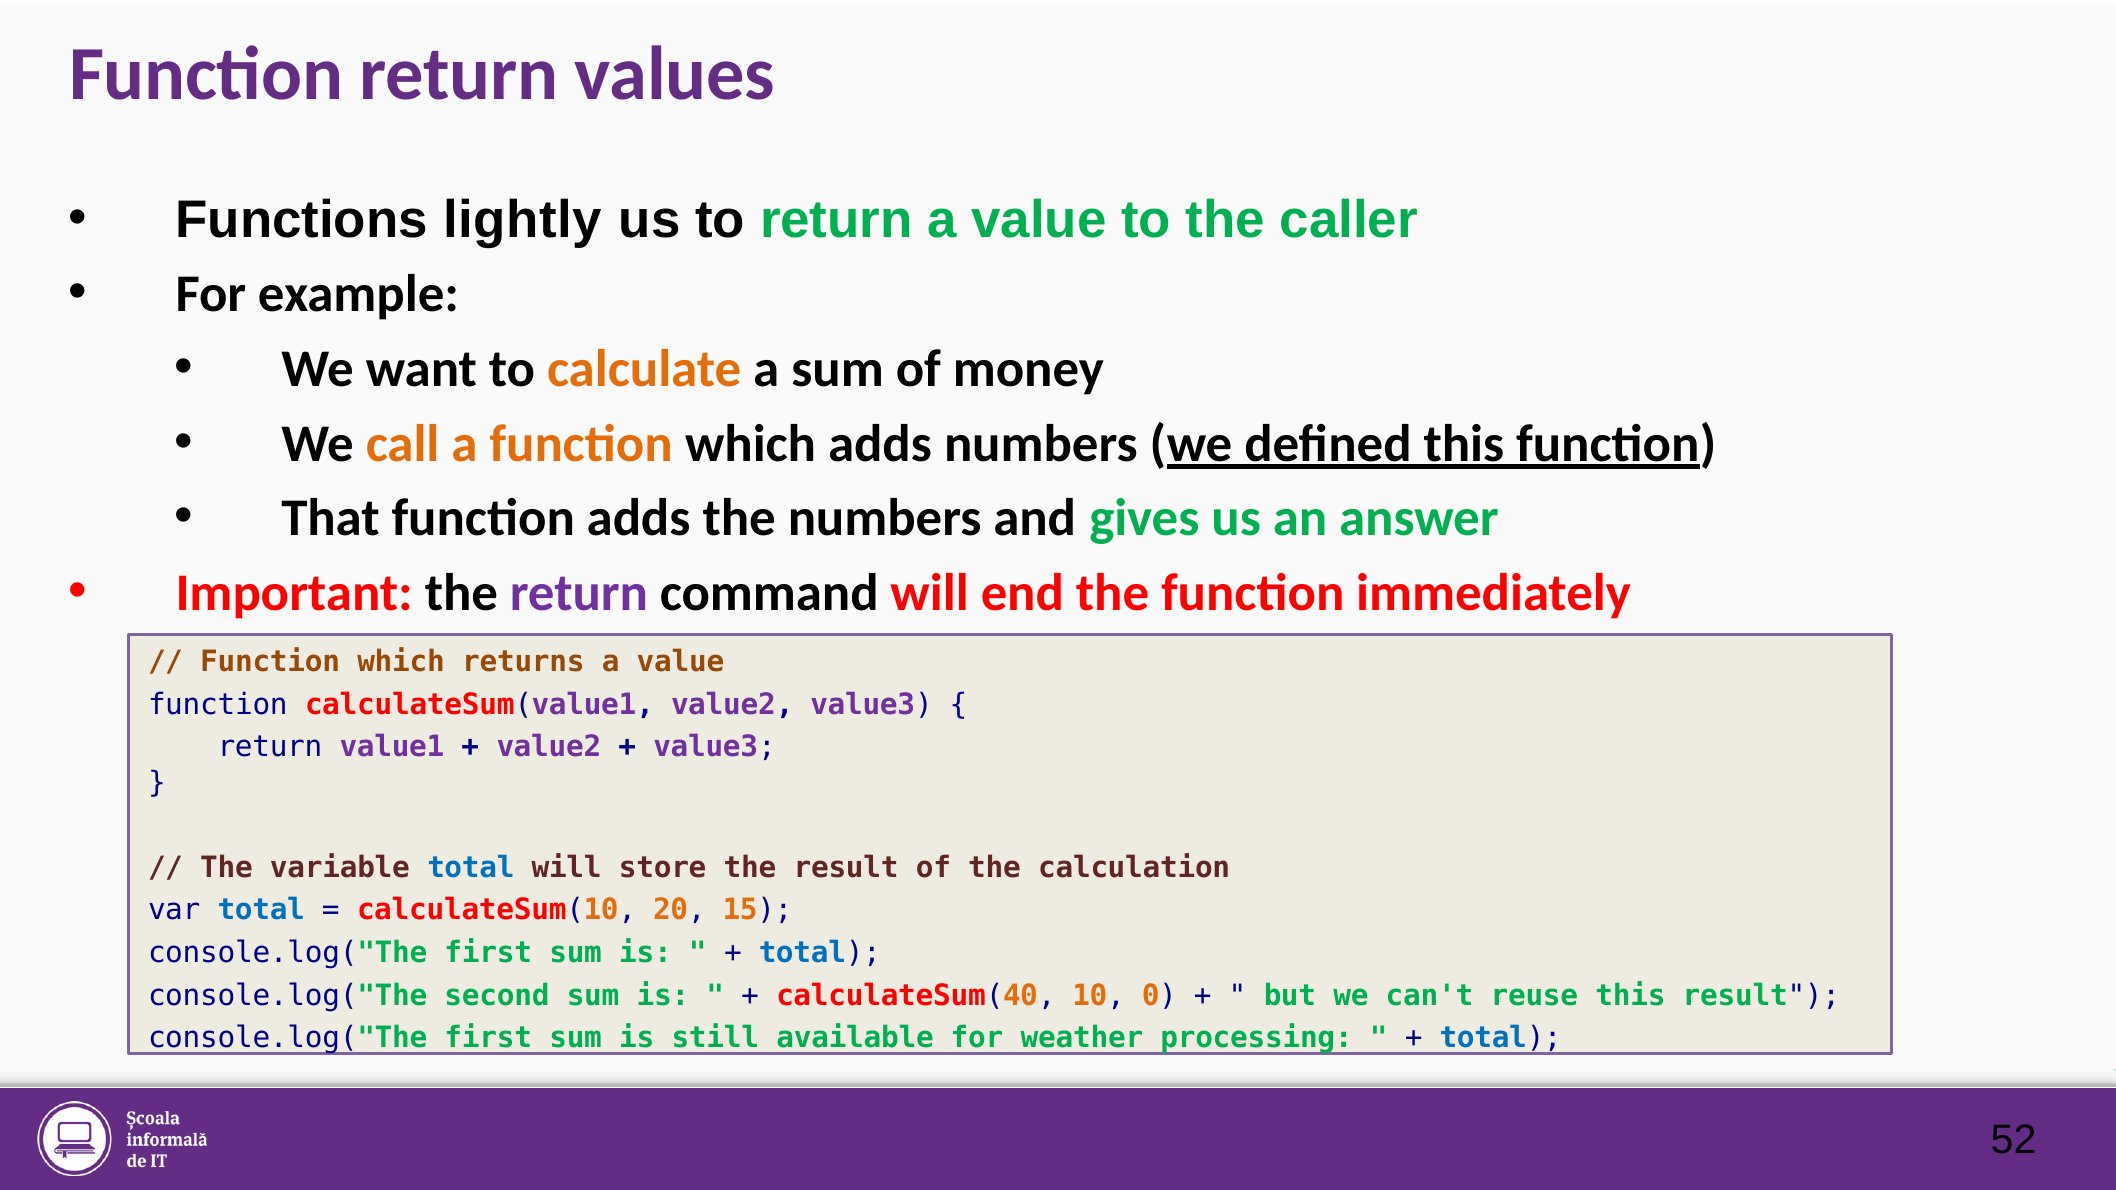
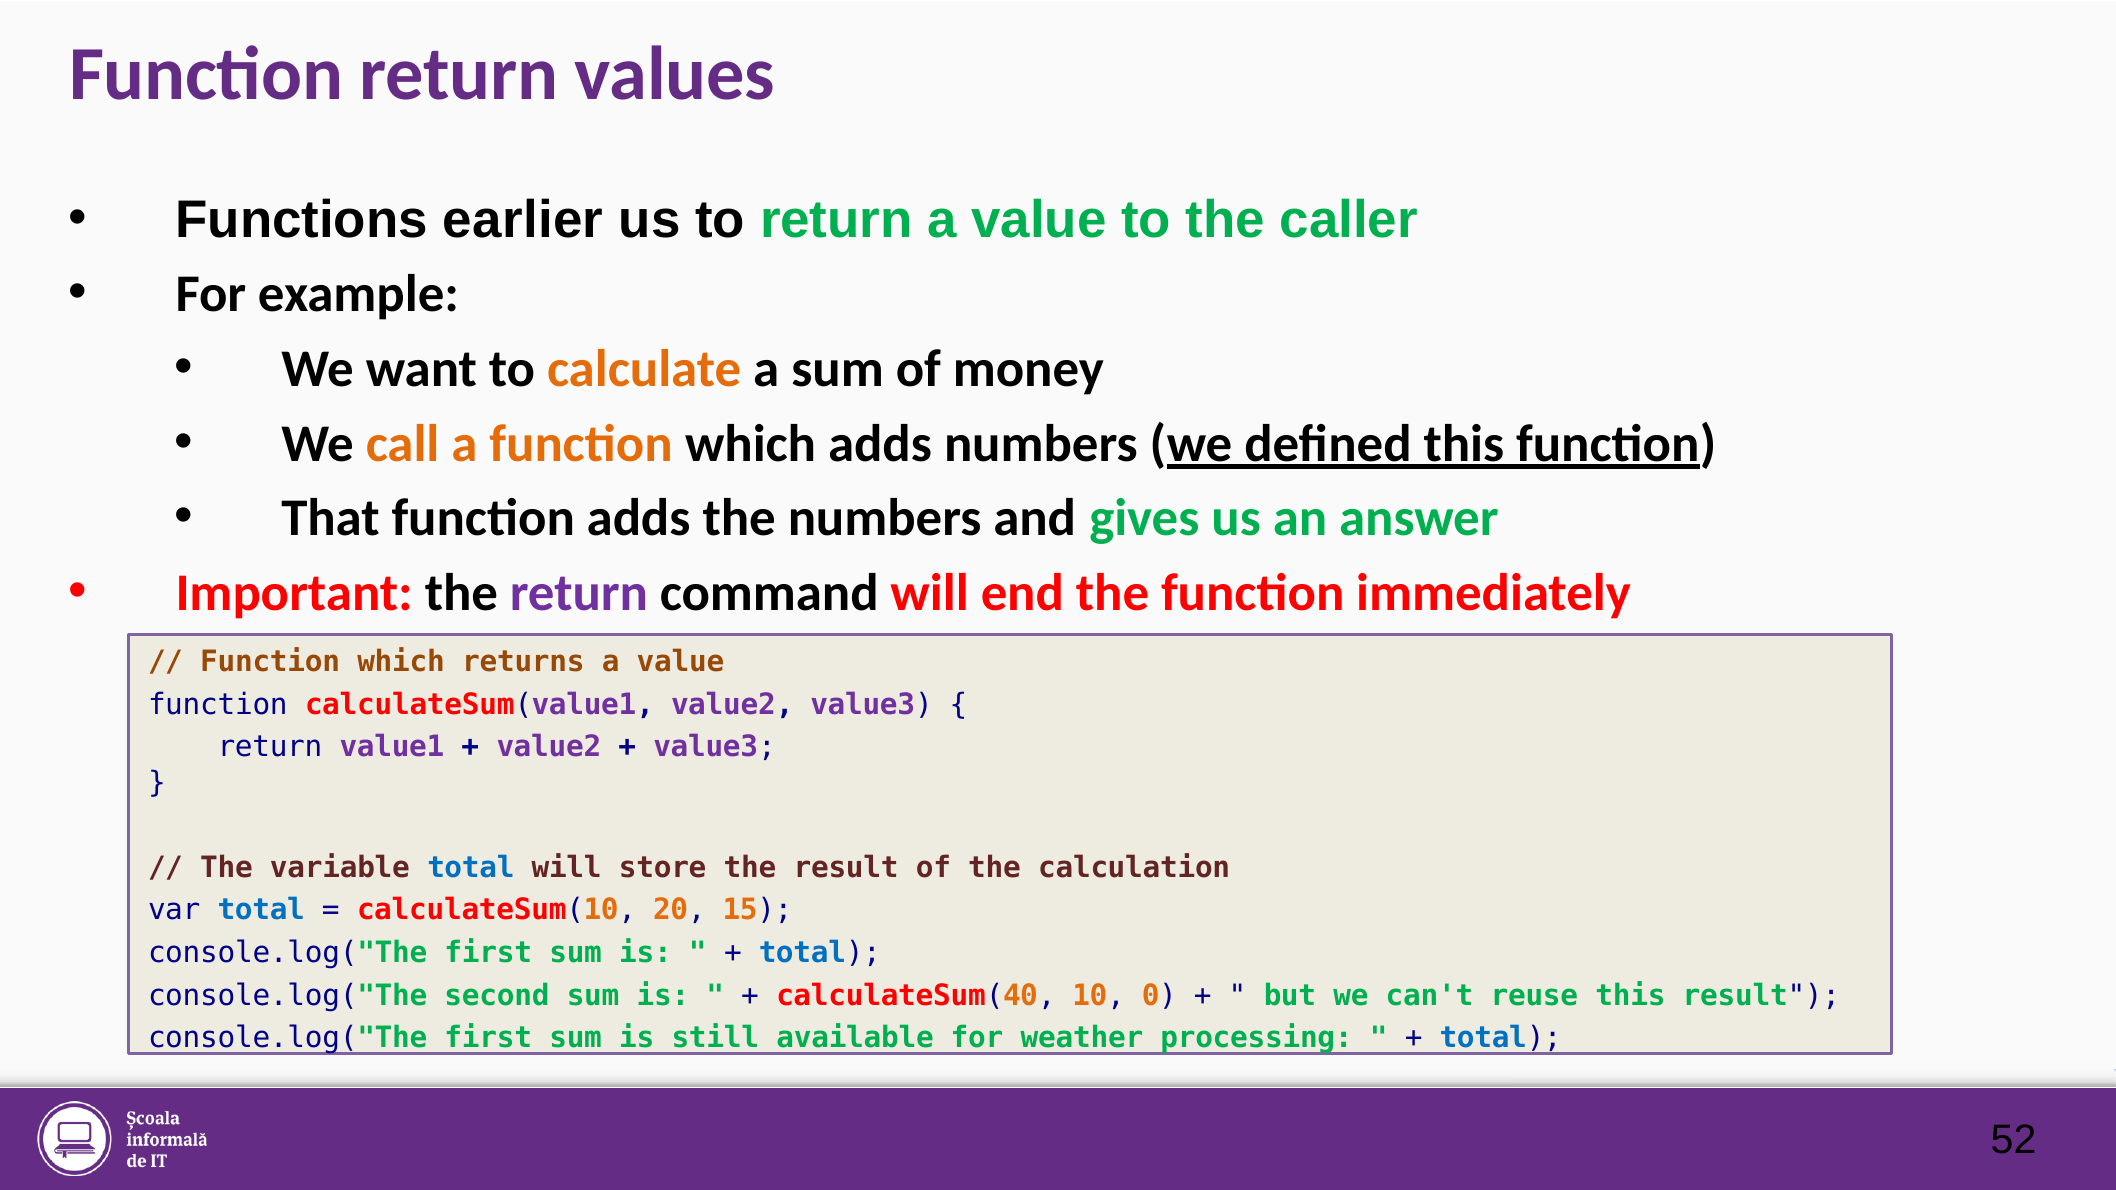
lightly: lightly -> earlier
